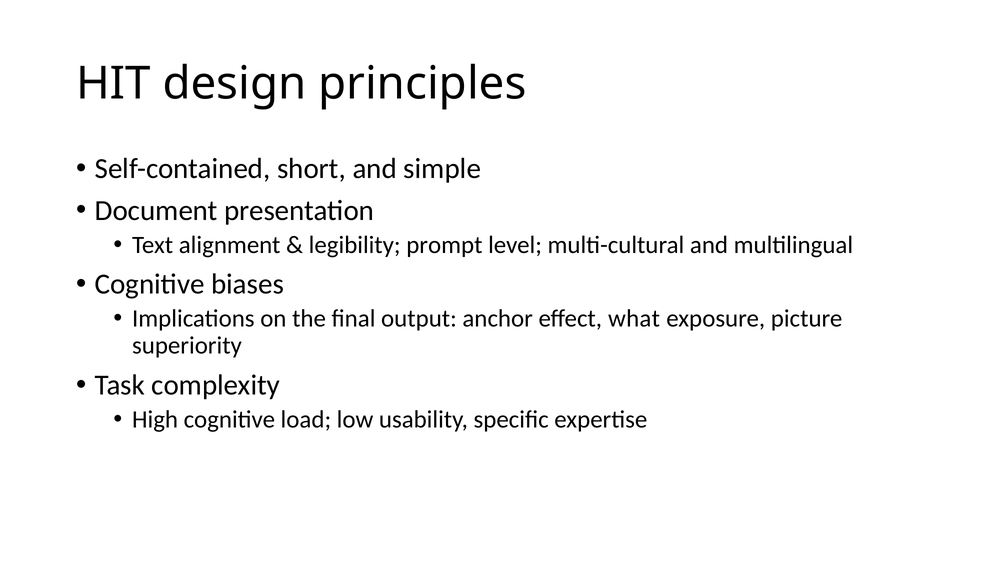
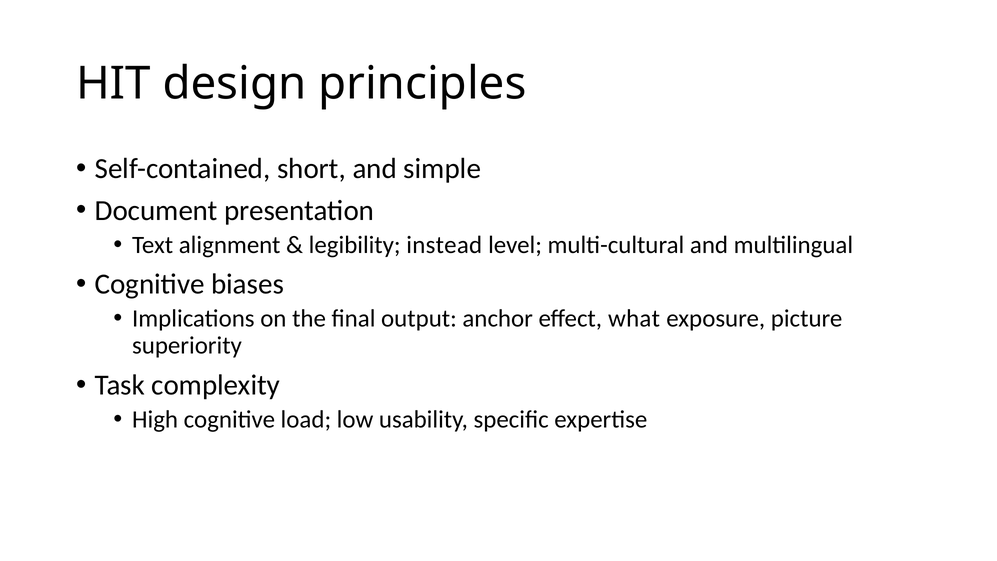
prompt: prompt -> instead
